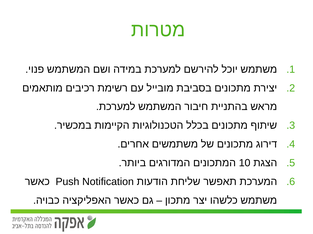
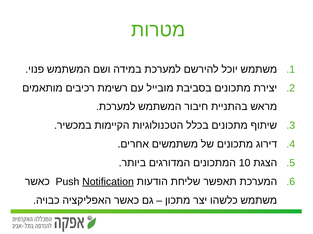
Notification underline: none -> present
